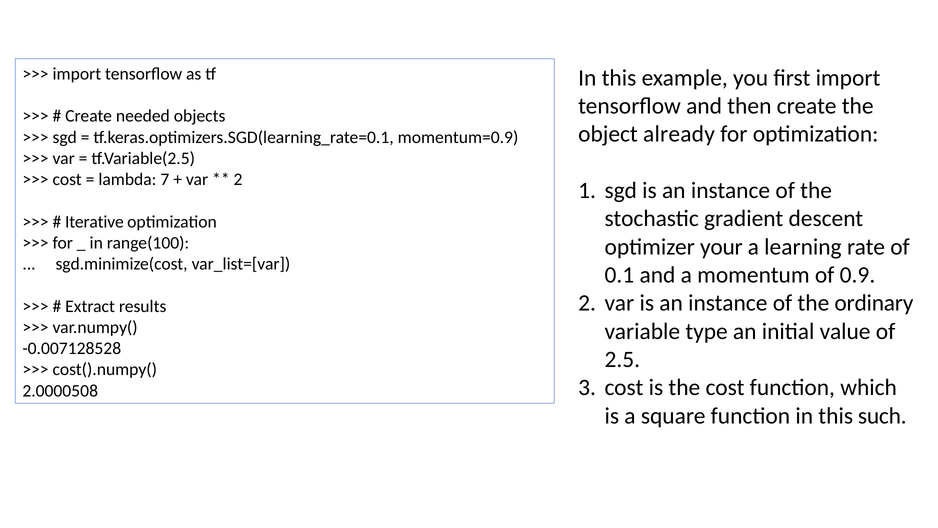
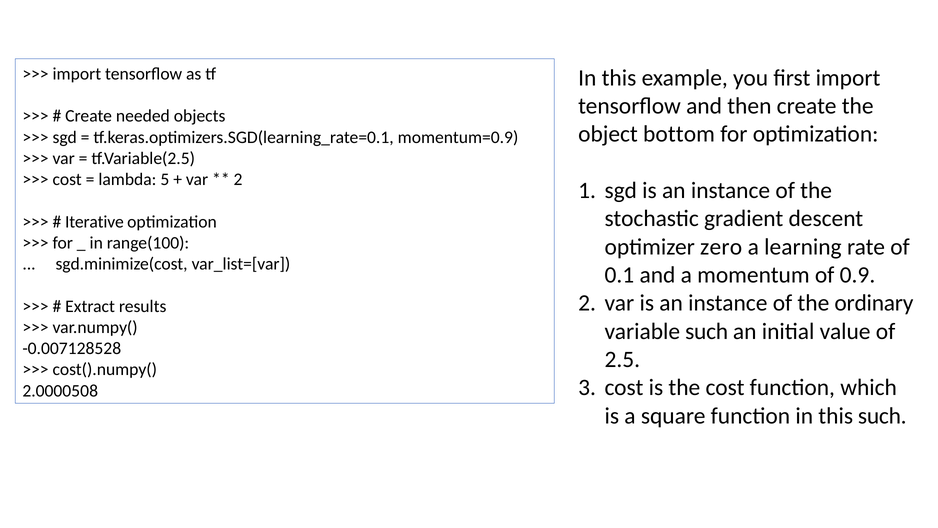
already: already -> bottom
7: 7 -> 5
your: your -> zero
variable type: type -> such
